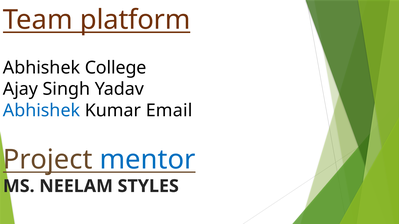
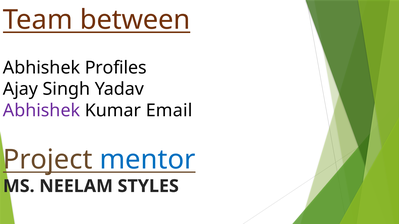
platform: platform -> between
College: College -> Profiles
Abhishek at (42, 111) colour: blue -> purple
